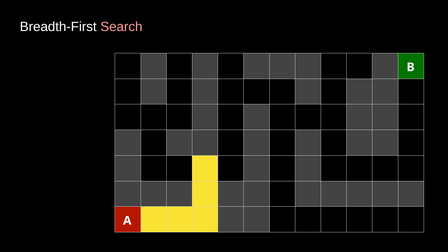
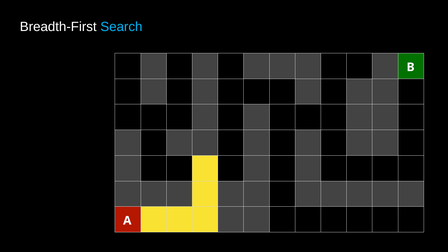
Search colour: pink -> light blue
